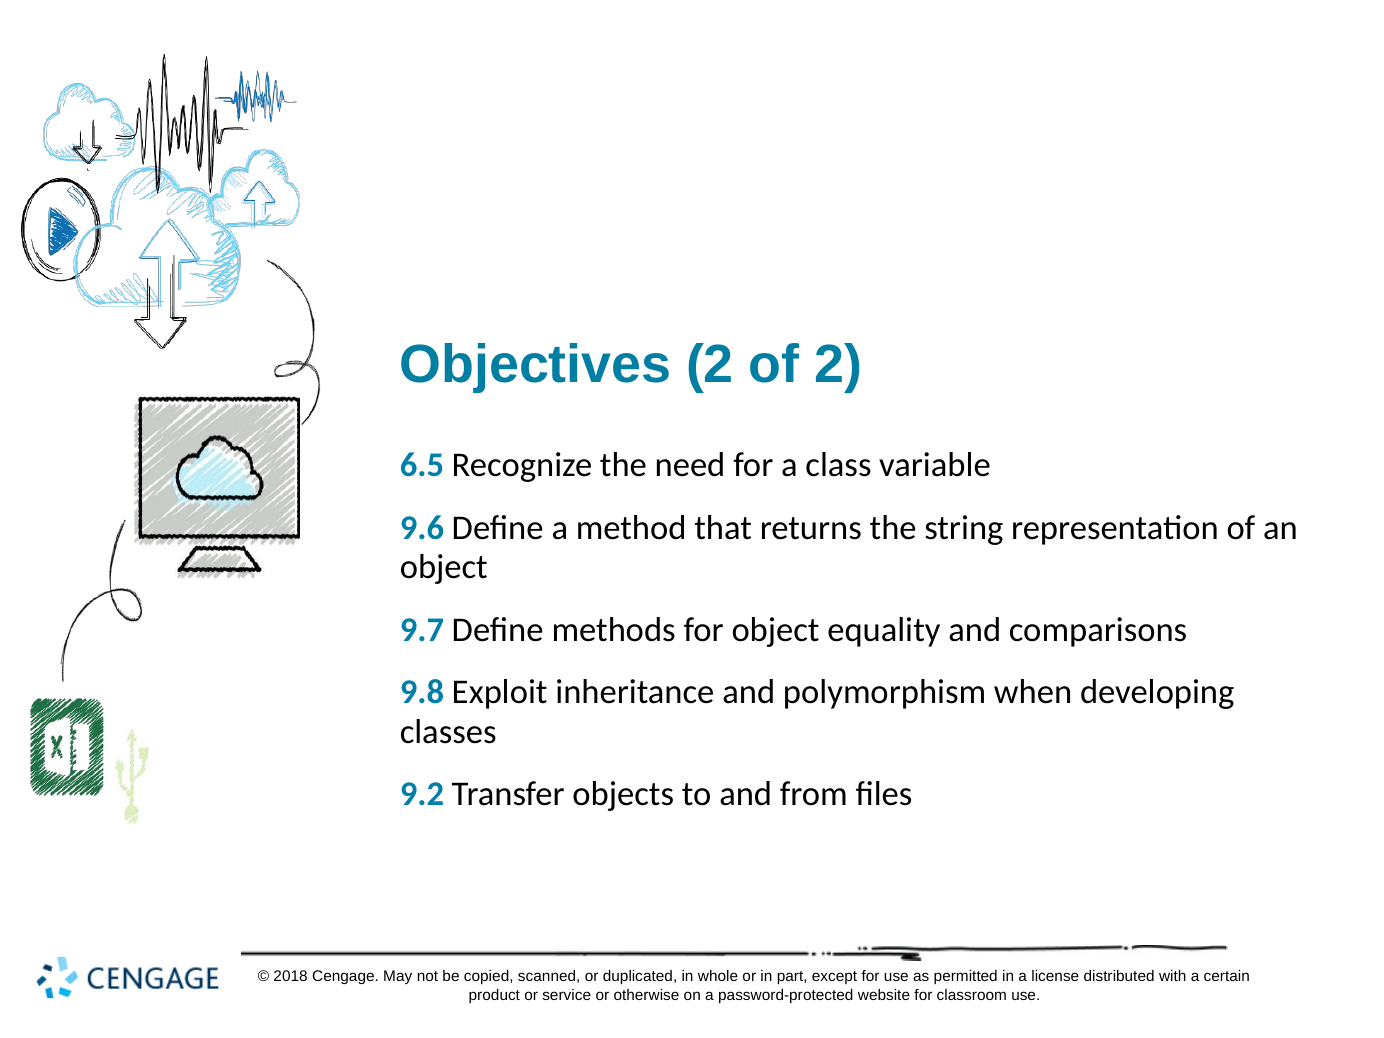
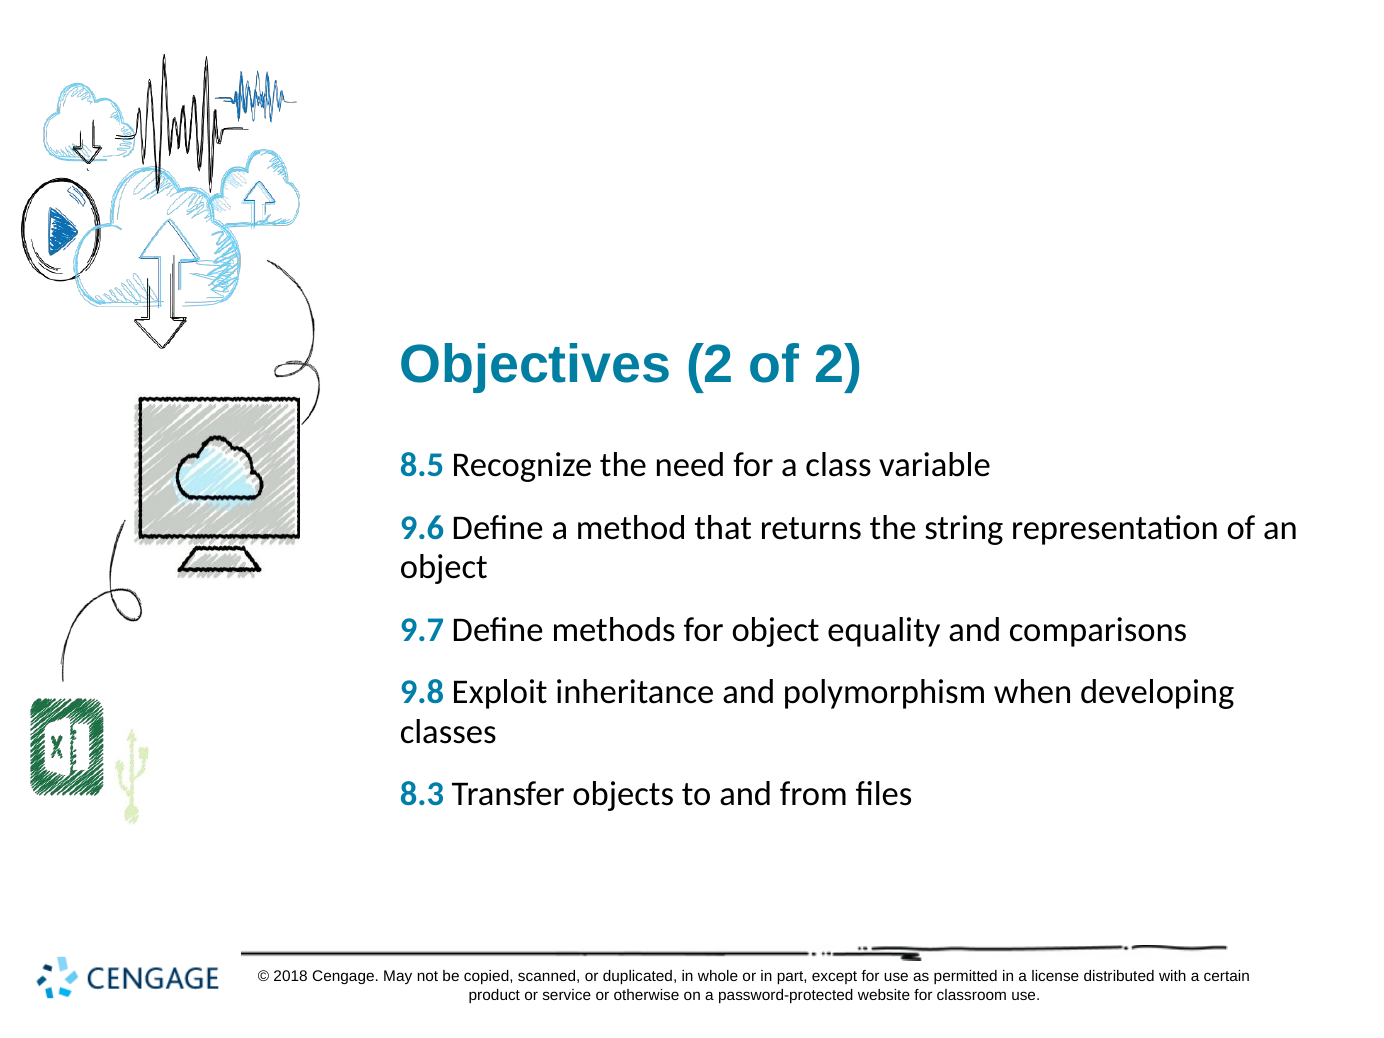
6.5: 6.5 -> 8.5
9.2: 9.2 -> 8.3
